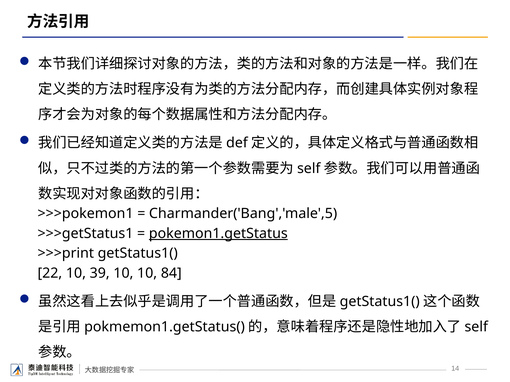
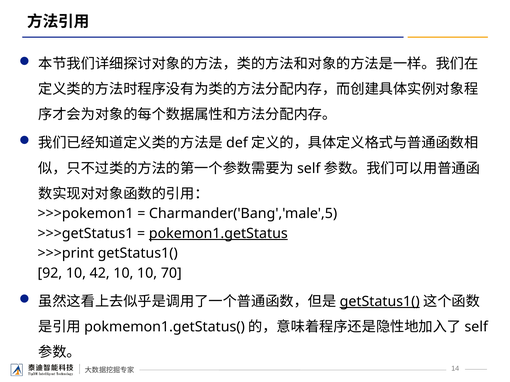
22: 22 -> 92
39: 39 -> 42
84: 84 -> 70
getStatus1( at (380, 302) underline: none -> present
